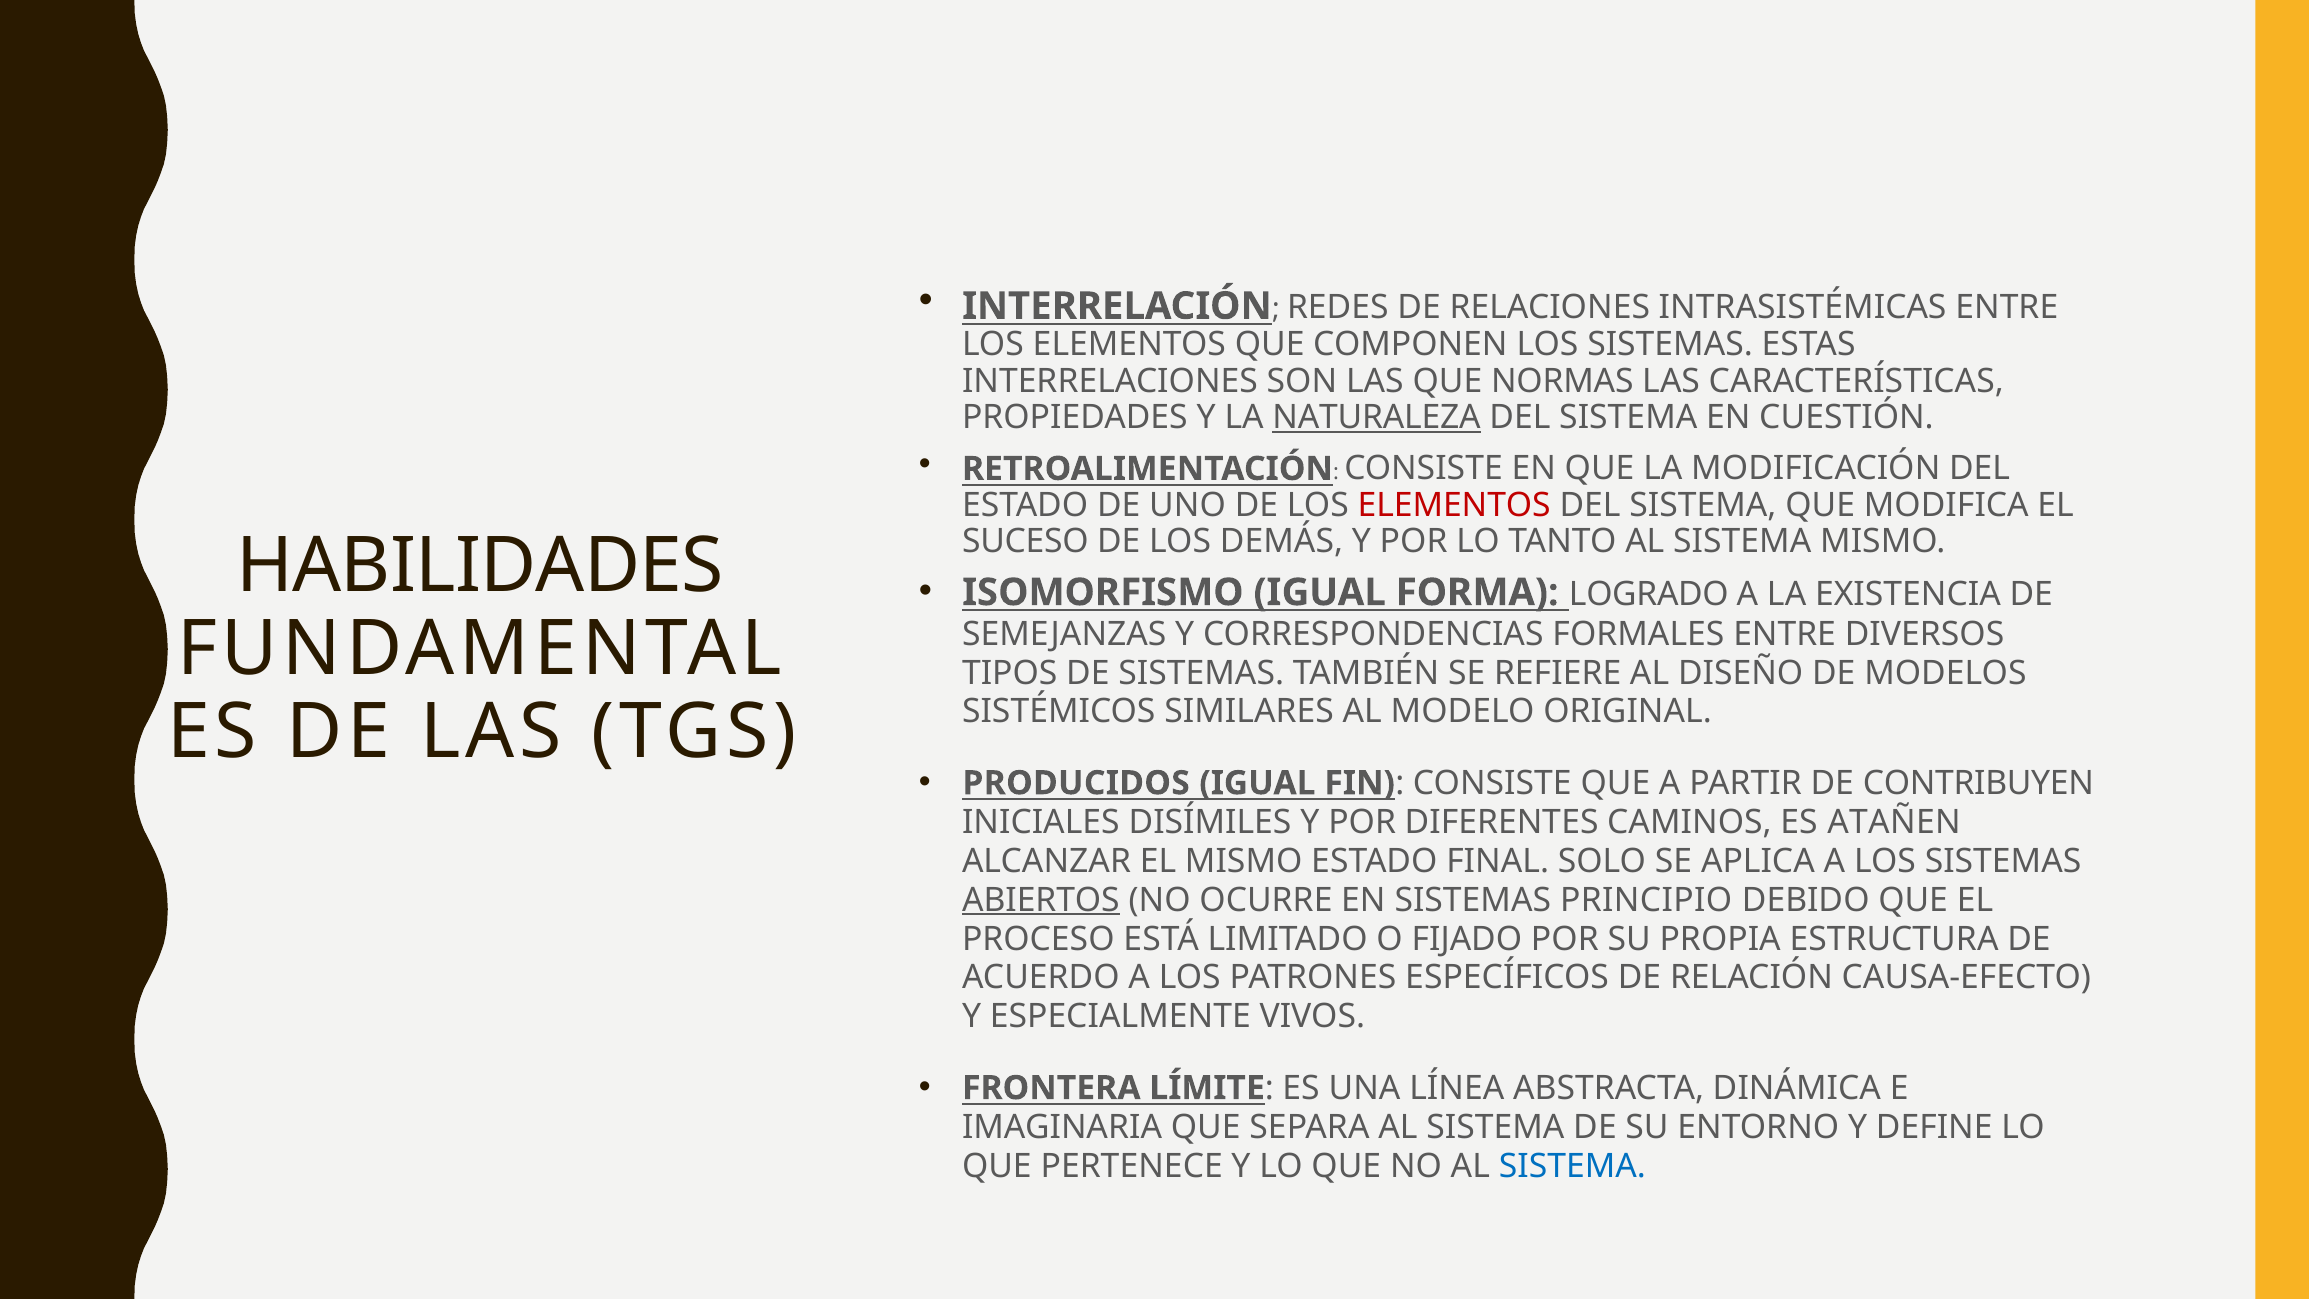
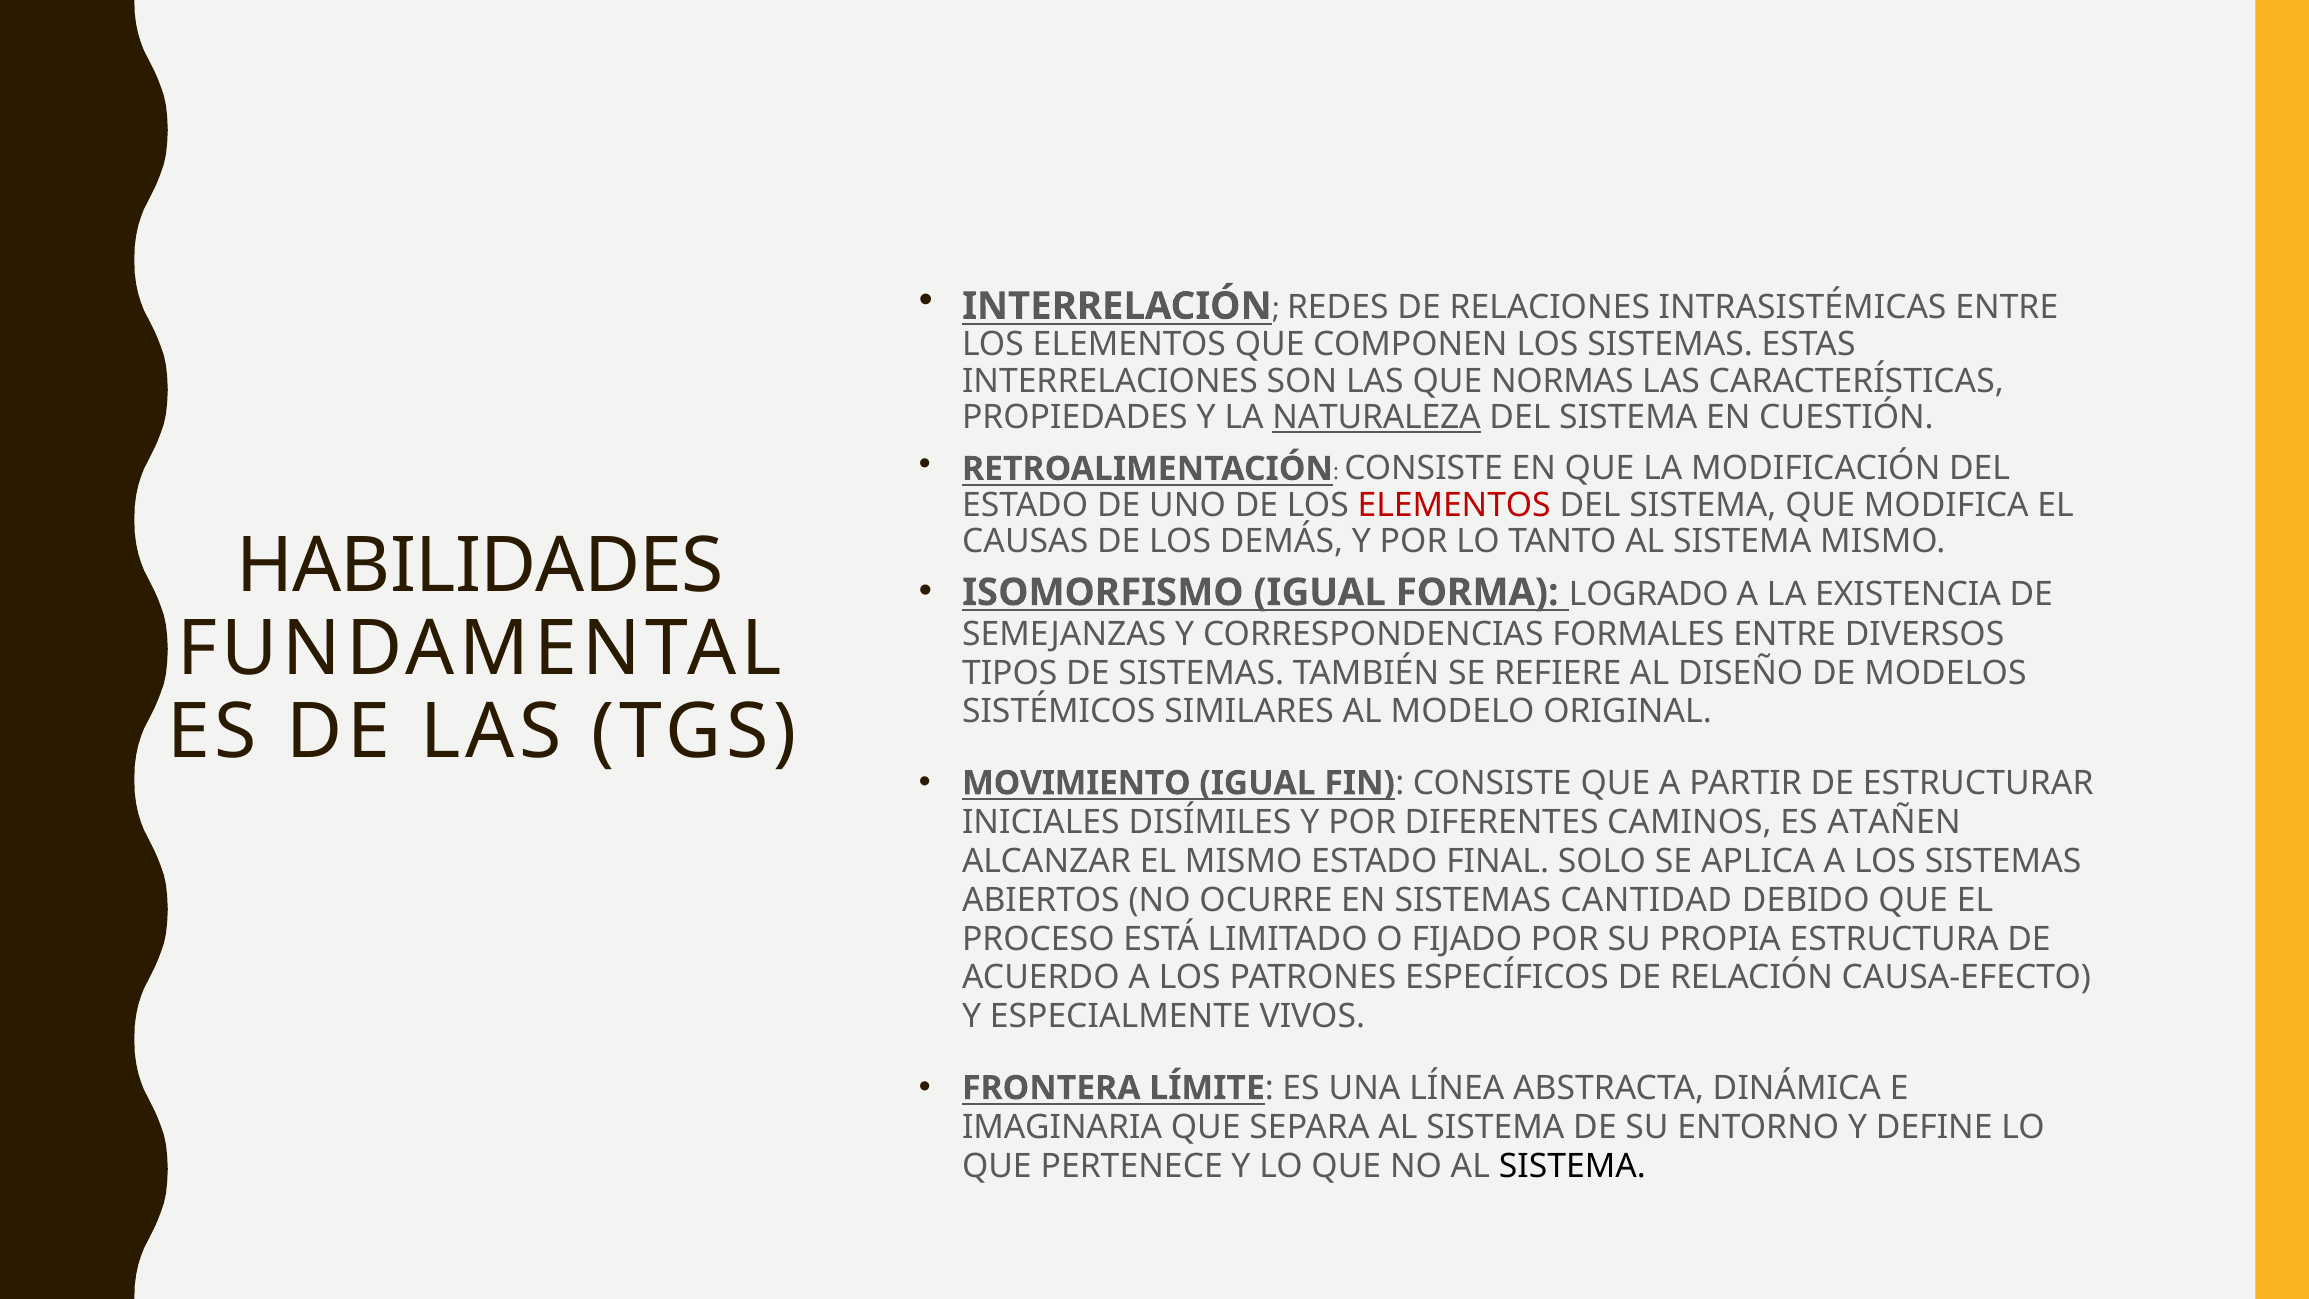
SUCESO: SUCESO -> CAUSAS
PRODUCIDOS: PRODUCIDOS -> MOVIMIENTO
CONTRIBUYEN: CONTRIBUYEN -> ESTRUCTURAR
ABIERTOS underline: present -> none
PRINCIPIO: PRINCIPIO -> CANTIDAD
SISTEMA at (1572, 1166) colour: blue -> black
